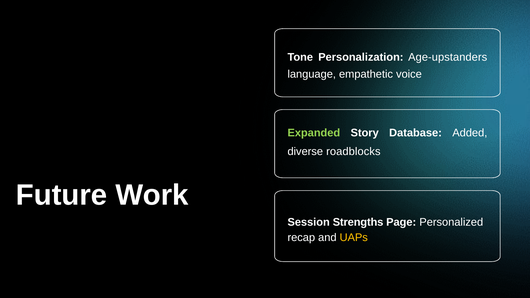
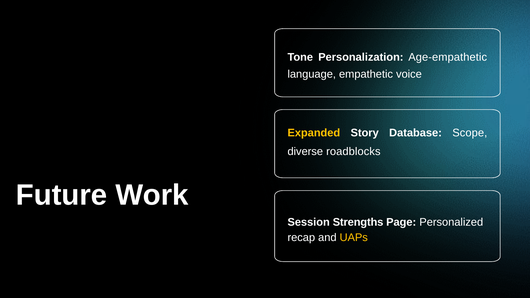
Age-upstanders: Age-upstanders -> Age-empathetic
Expanded colour: light green -> yellow
Added: Added -> Scope
